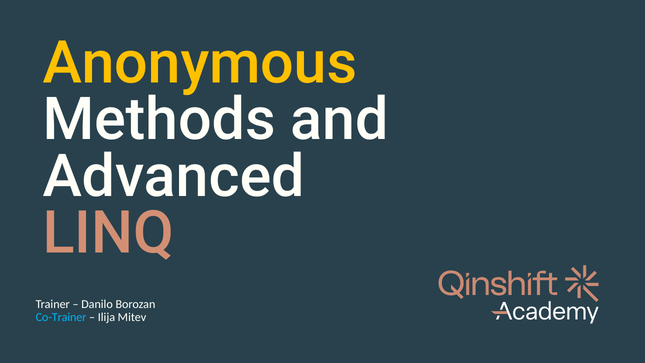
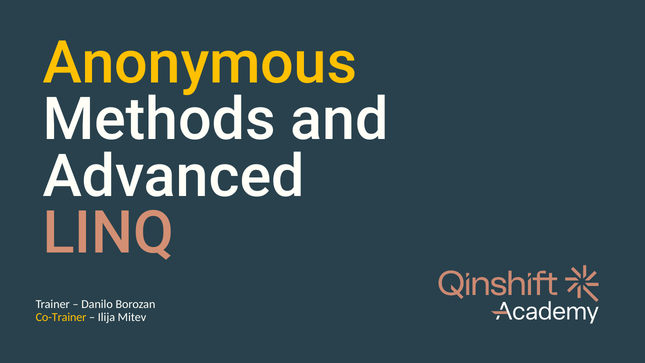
Co-Trainer colour: light blue -> yellow
